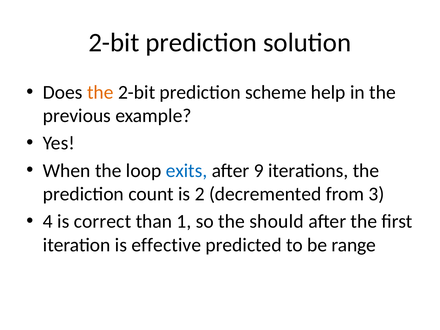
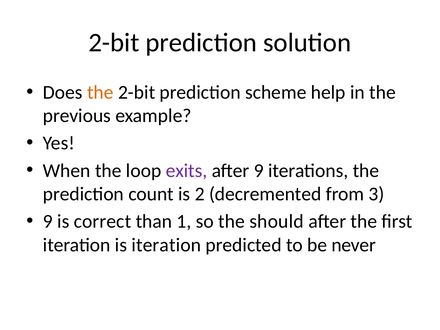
exits colour: blue -> purple
4 at (48, 221): 4 -> 9
is effective: effective -> iteration
range: range -> never
